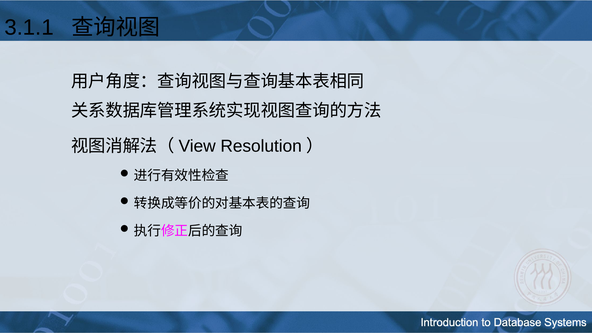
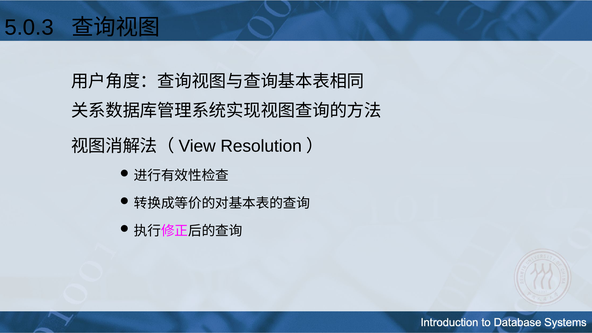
3.1.1: 3.1.1 -> 5.0.3
